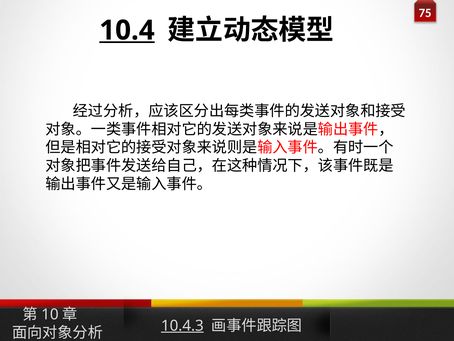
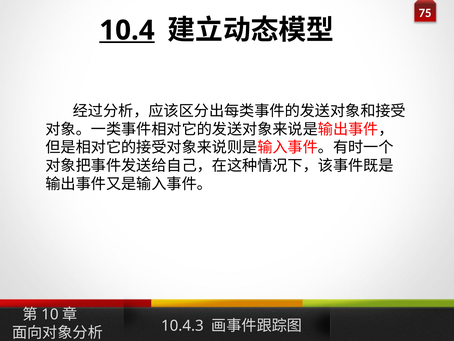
10.4.3 underline: present -> none
